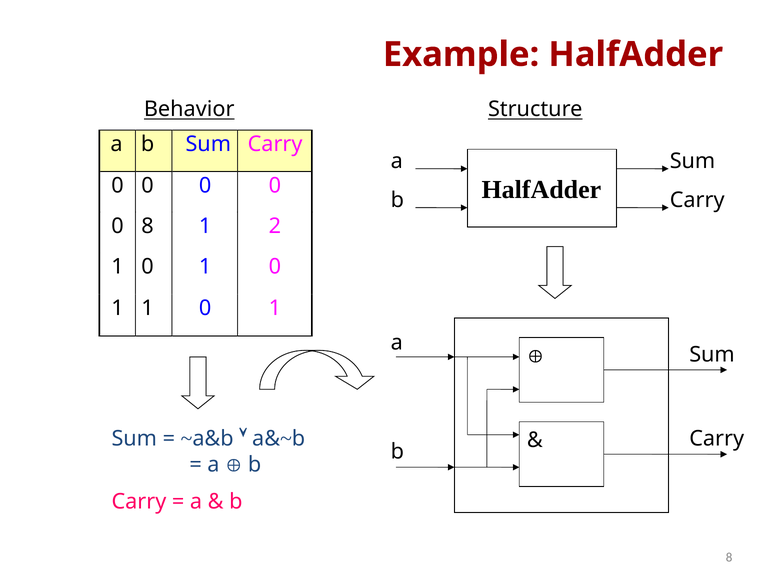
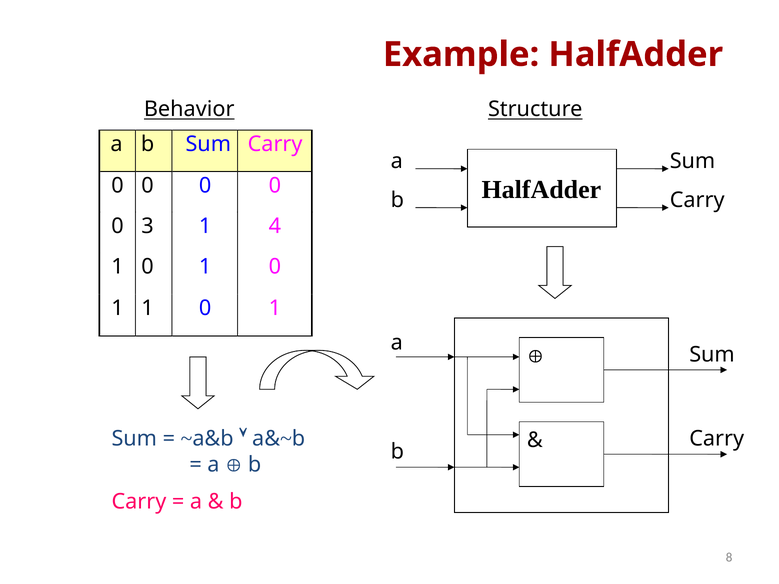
0 8: 8 -> 3
2: 2 -> 4
